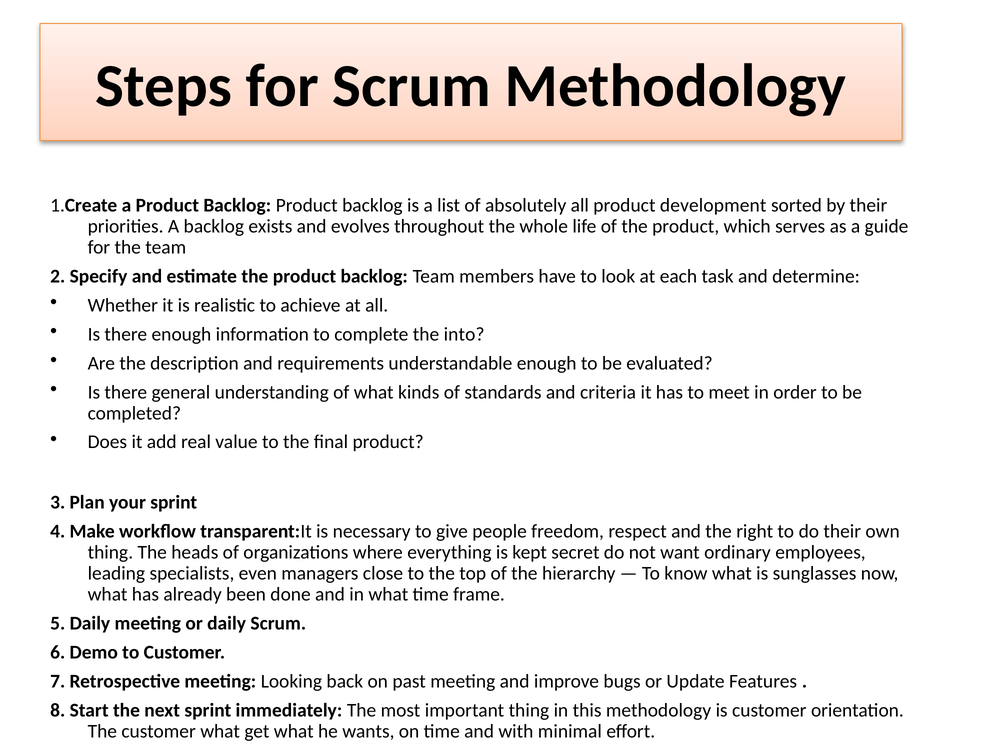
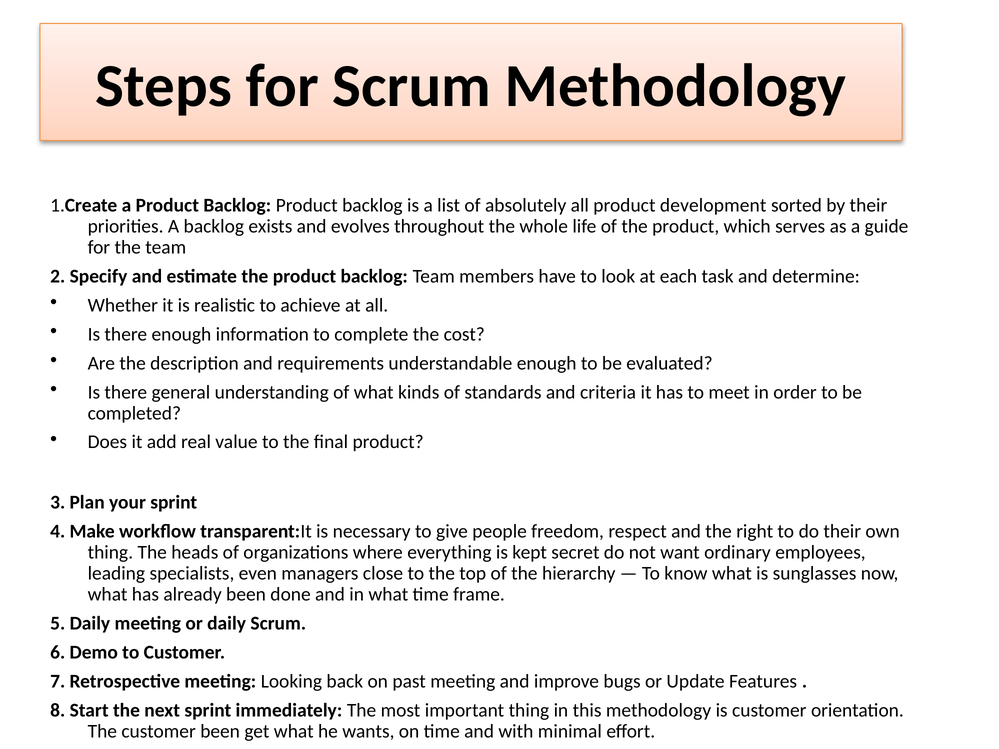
into: into -> cost
customer what: what -> been
